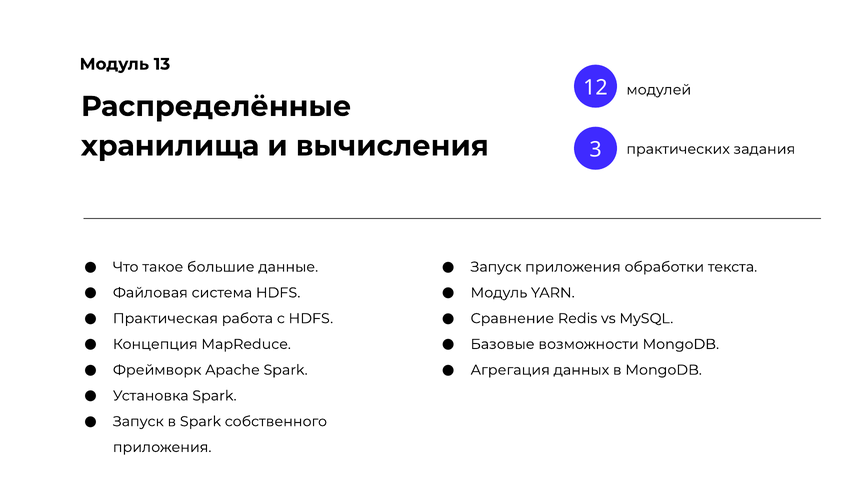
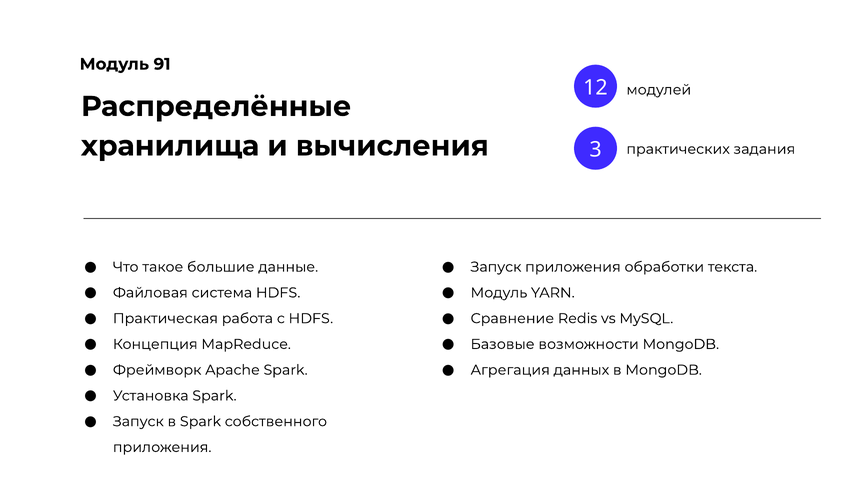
13: 13 -> 91
